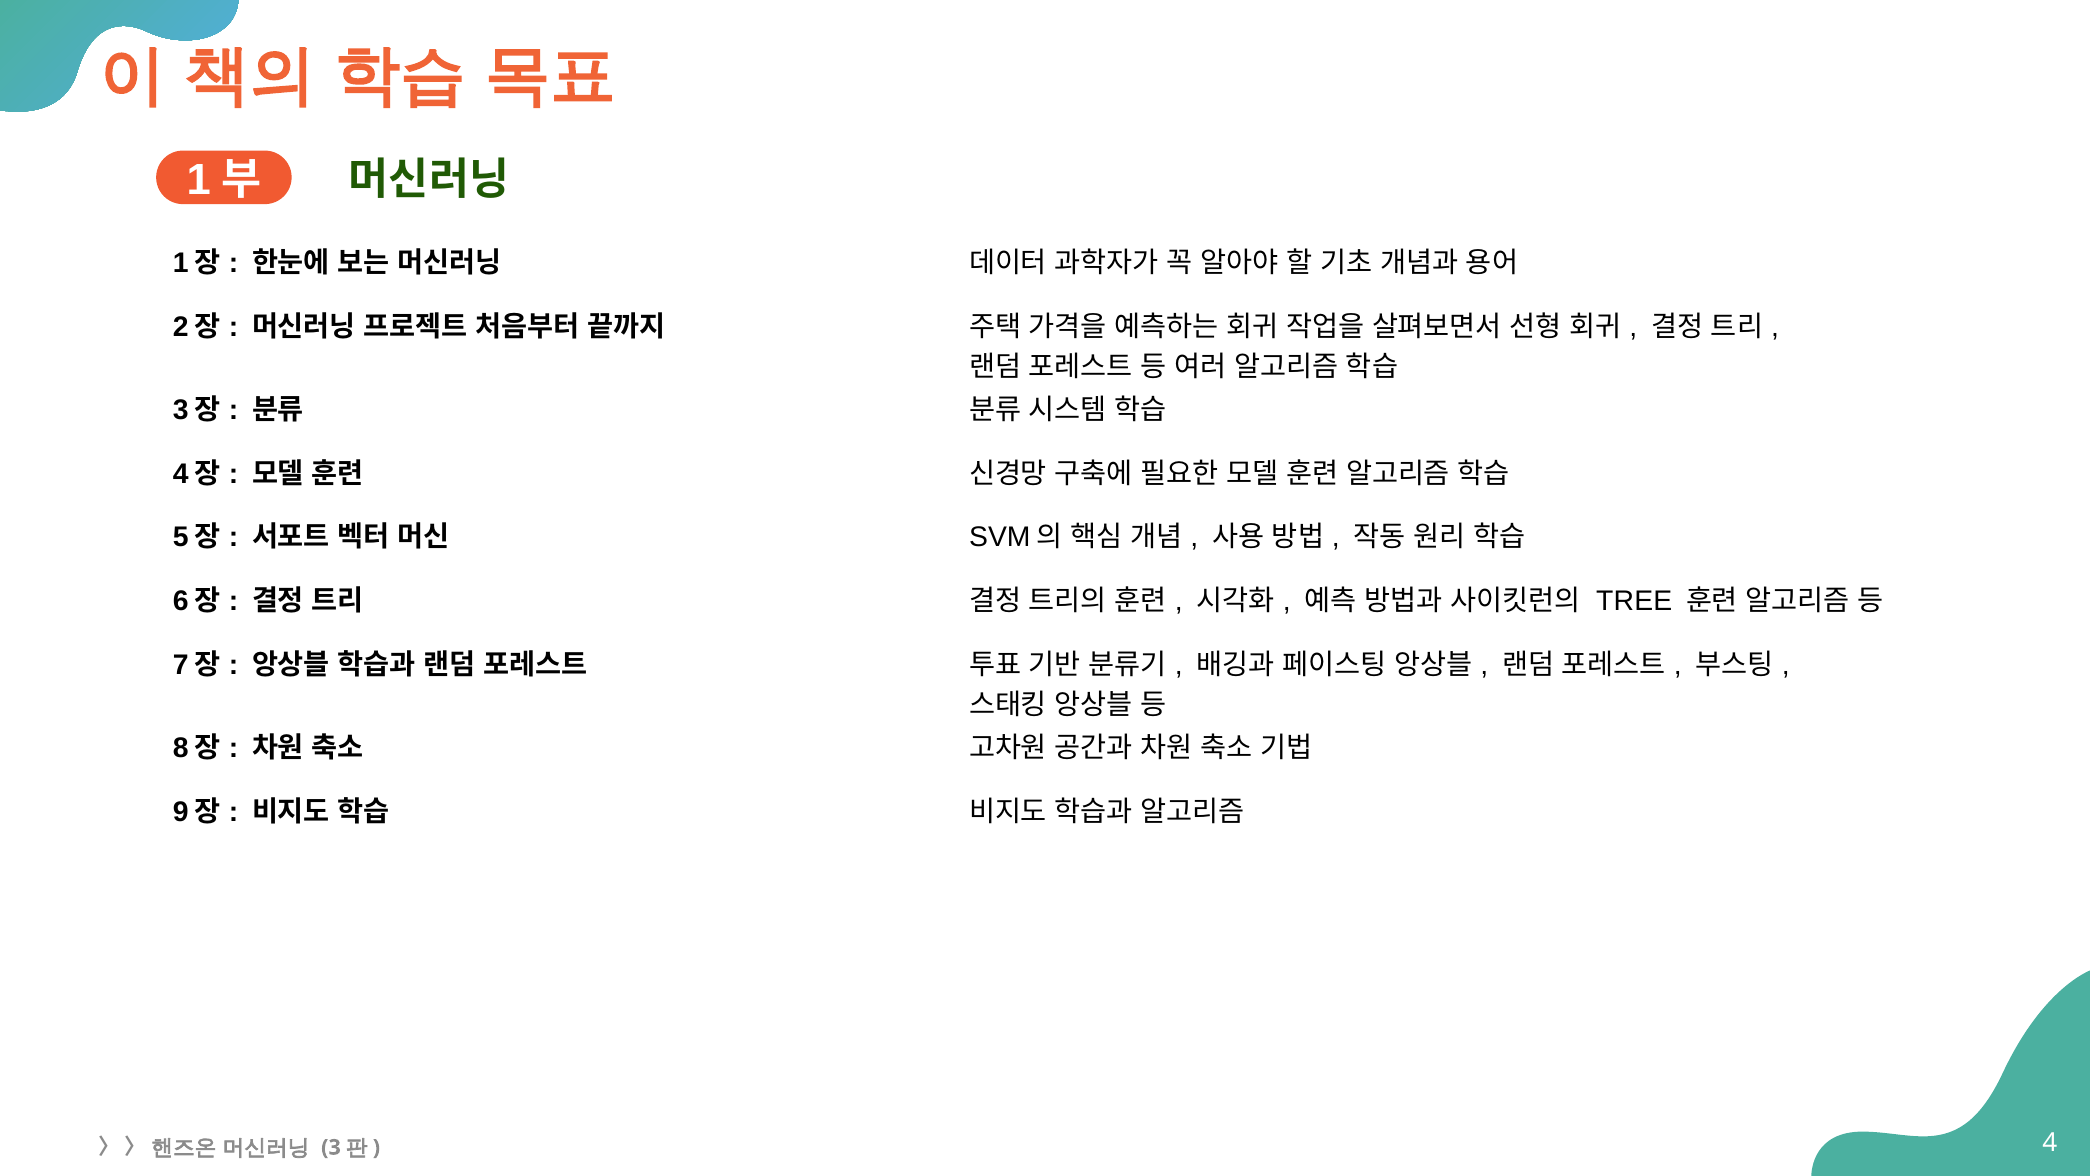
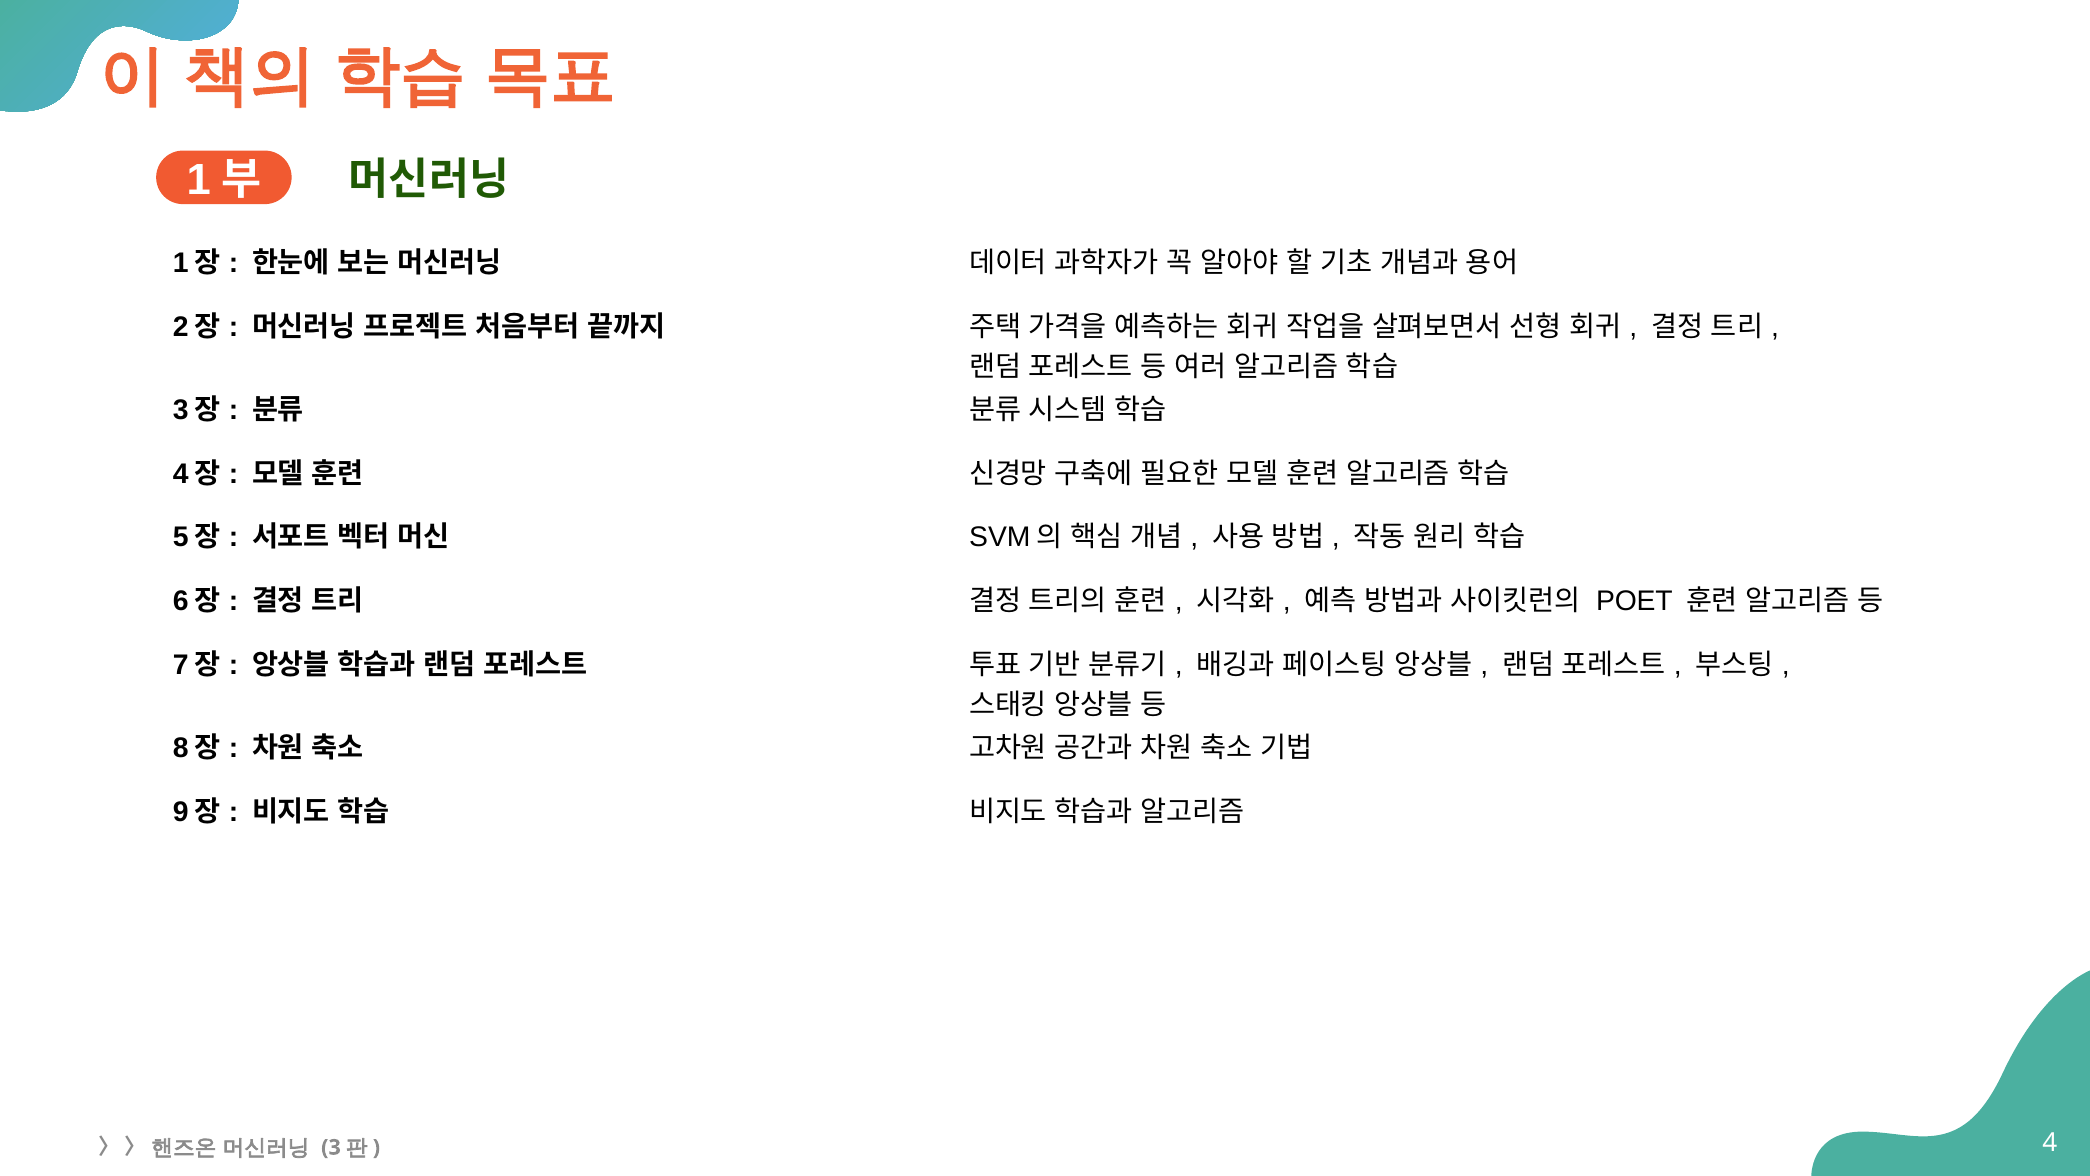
TREE: TREE -> POET
